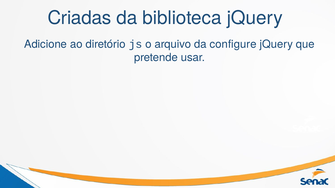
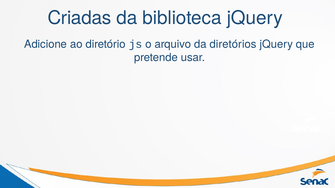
configure: configure -> diretórios
